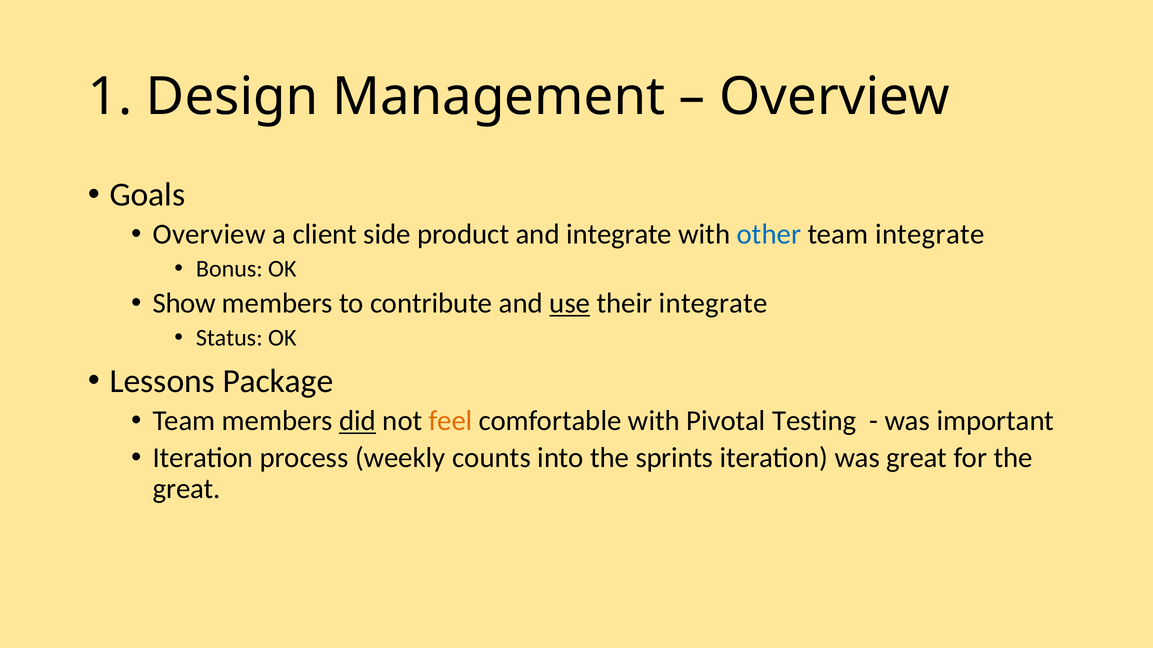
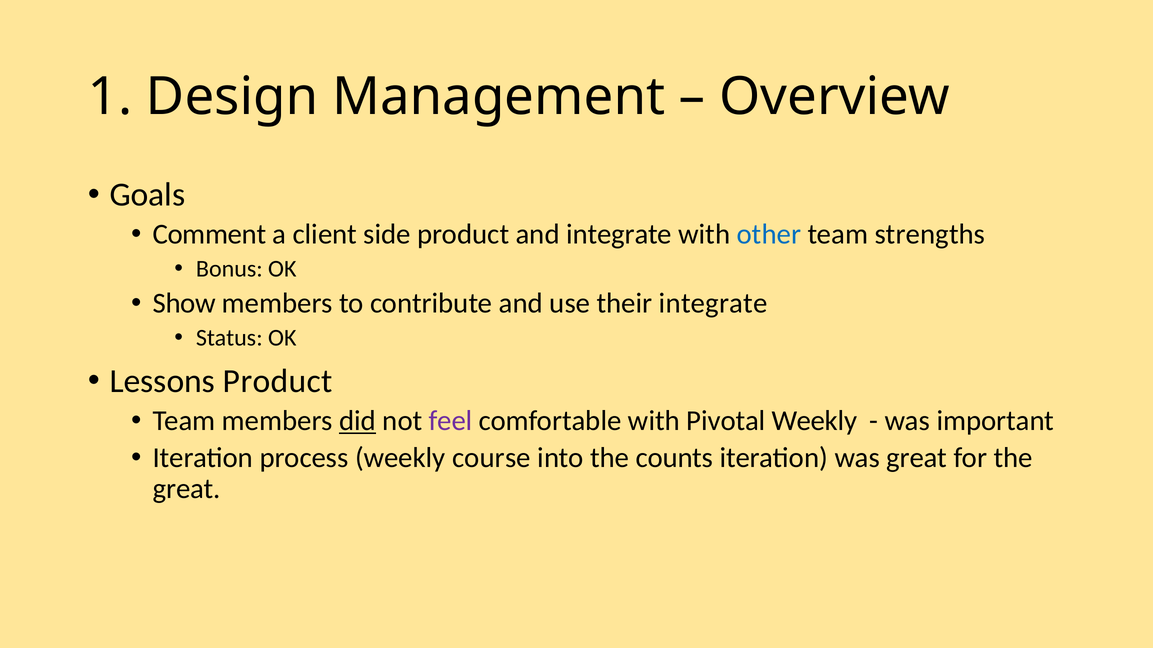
Overview at (209, 235): Overview -> Comment
team integrate: integrate -> strengths
use underline: present -> none
Lessons Package: Package -> Product
feel colour: orange -> purple
Pivotal Testing: Testing -> Weekly
counts: counts -> course
sprints: sprints -> counts
